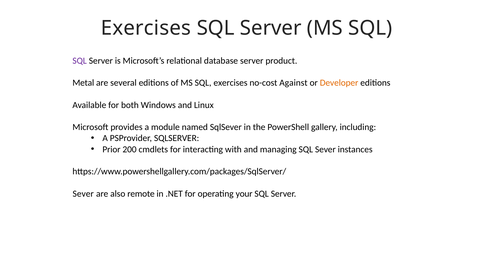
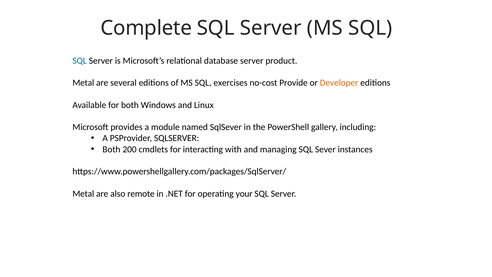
Exercises at (146, 28): Exercises -> Complete
SQL at (80, 61) colour: purple -> blue
Against: Against -> Provide
Prior at (111, 149): Prior -> Both
Sever at (83, 193): Sever -> Metal
